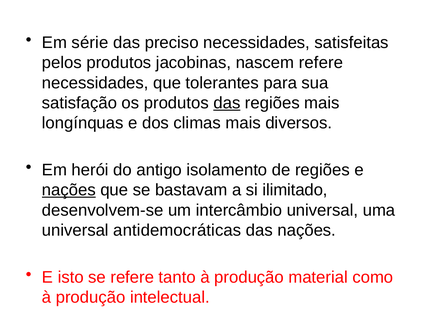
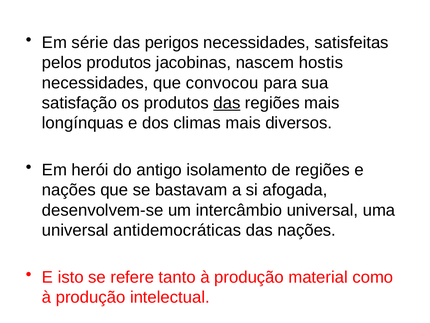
preciso: preciso -> perigos
nascem refere: refere -> hostis
tolerantes: tolerantes -> convocou
nações at (69, 190) underline: present -> none
ilimitado: ilimitado -> afogada
